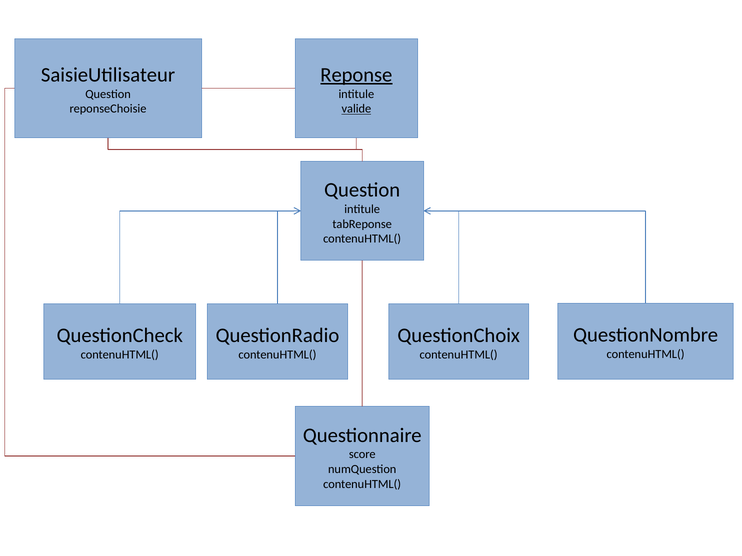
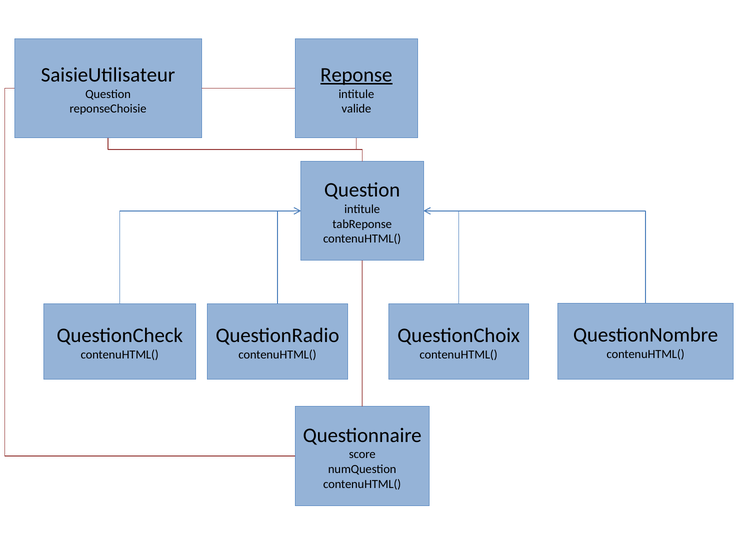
valide underline: present -> none
